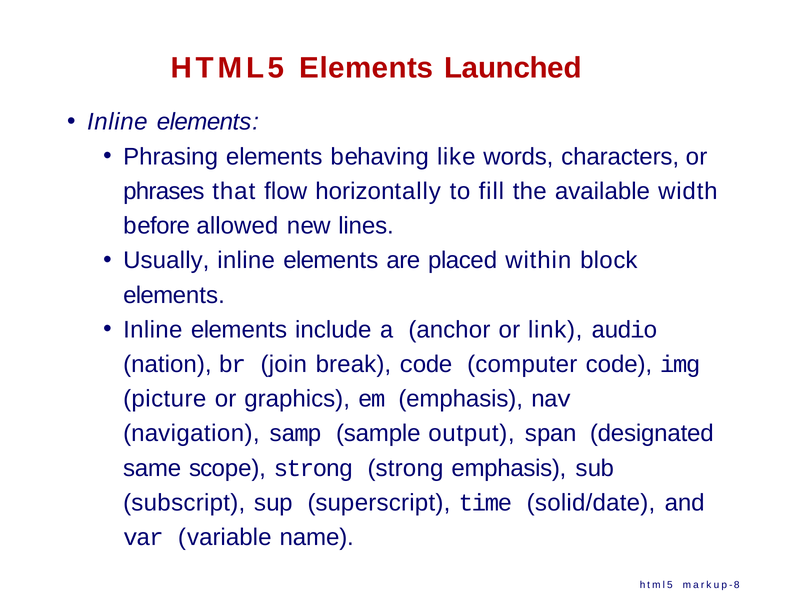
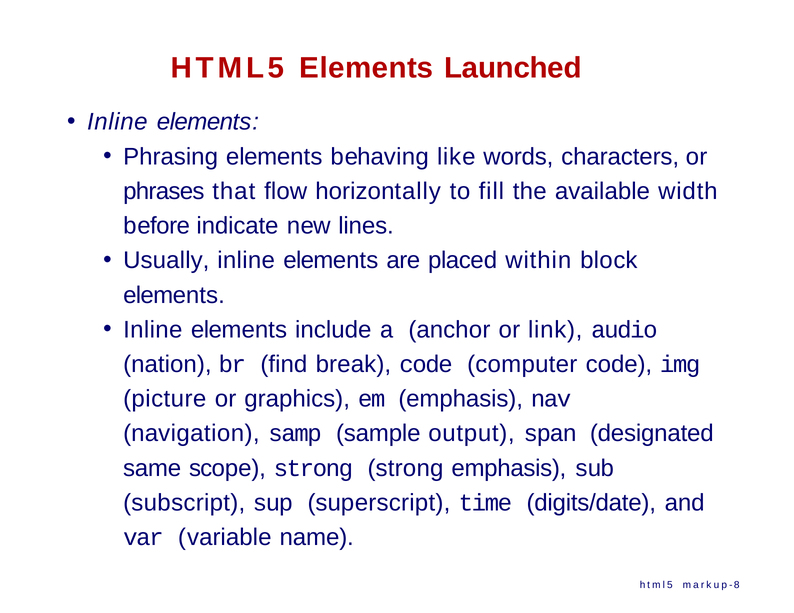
allowed: allowed -> indicate
join: join -> find
solid/date: solid/date -> digits/date
